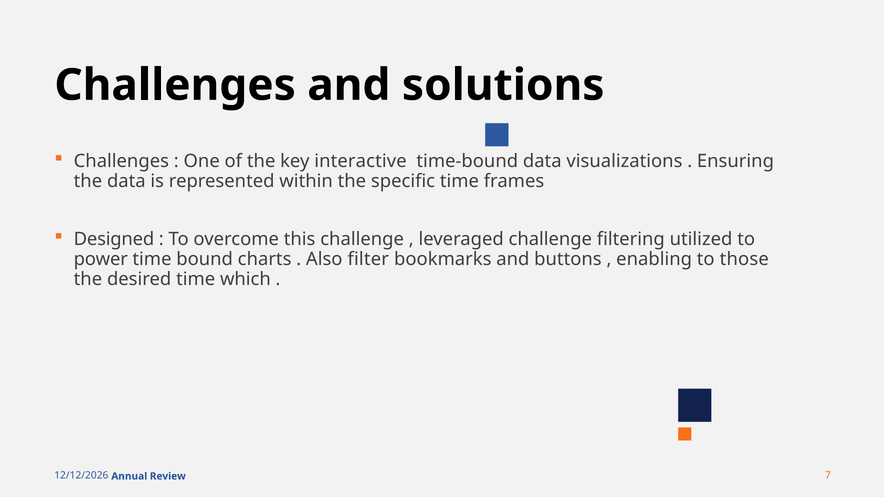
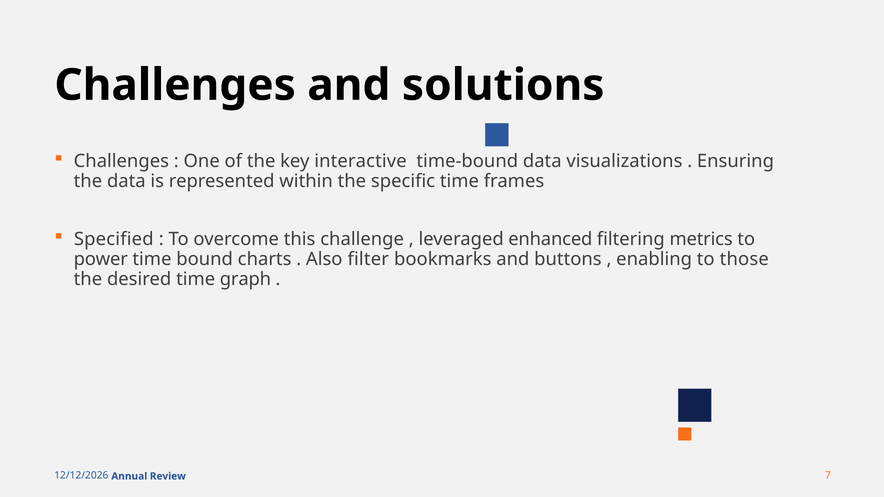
Designed: Designed -> Specified
leveraged challenge: challenge -> enhanced
utilized: utilized -> metrics
which: which -> graph
